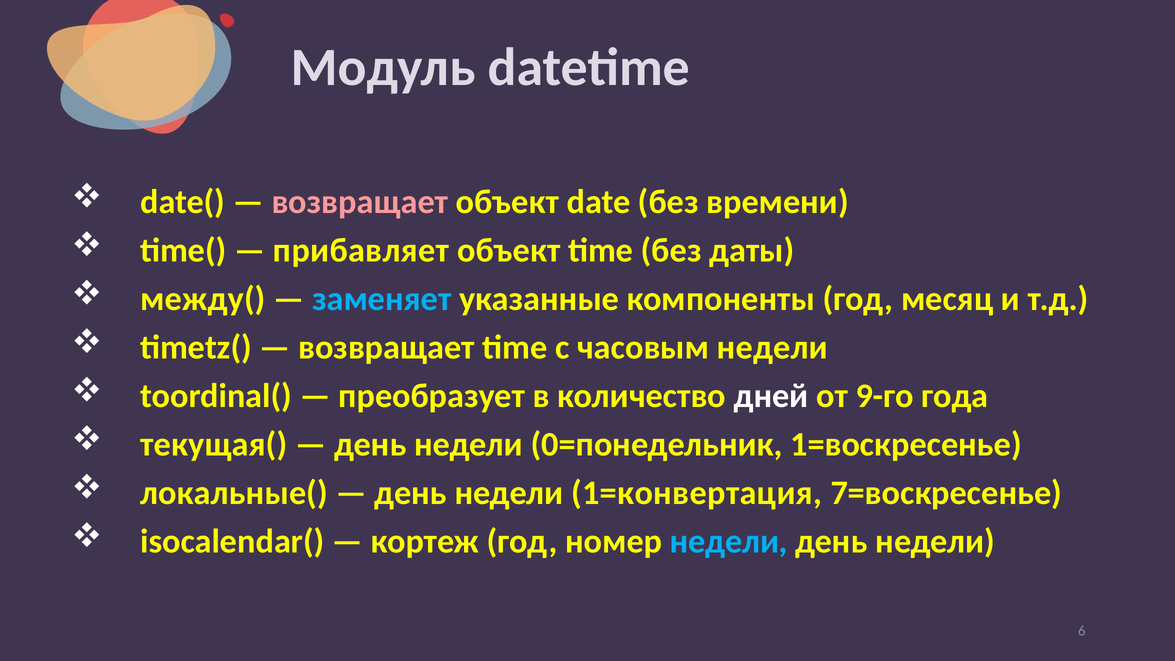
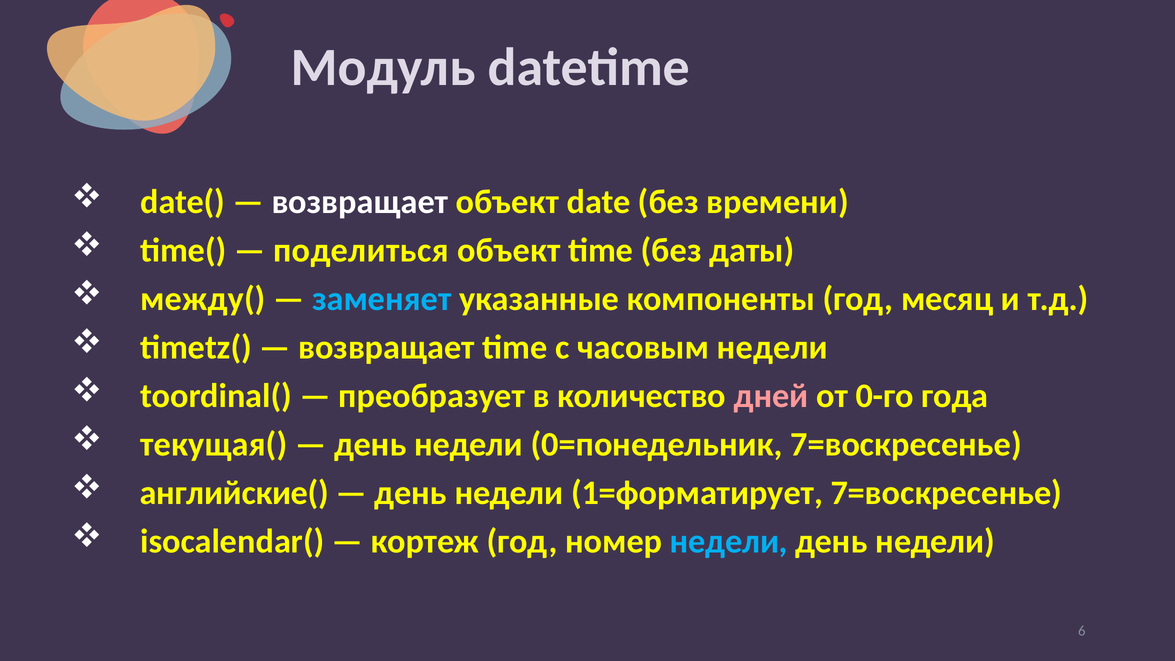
возвращает at (360, 202) colour: pink -> white
прибавляет: прибавляет -> поделиться
дней colour: white -> pink
9-го: 9-го -> 0-го
0=понедельник 1=воскресенье: 1=воскресенье -> 7=воскресенье
локальные(: локальные( -> английские(
1=конвертация: 1=конвертация -> 1=форматирует
